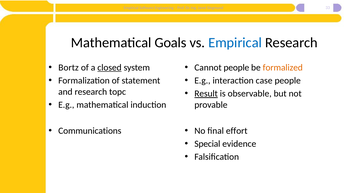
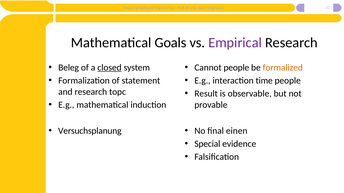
Empirical at (235, 43) colour: blue -> purple
Bortz: Bortz -> Beleg
case: case -> time
Result underline: present -> none
Communications: Communications -> Versuchsplanung
effort: effort -> einen
